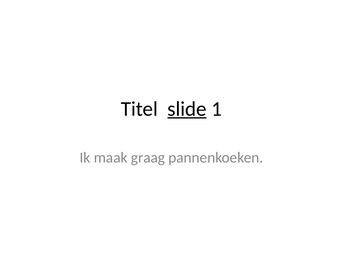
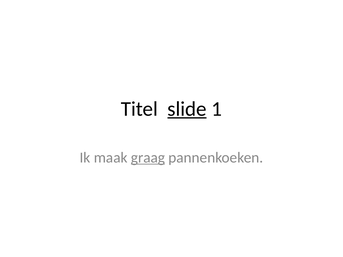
graag underline: none -> present
